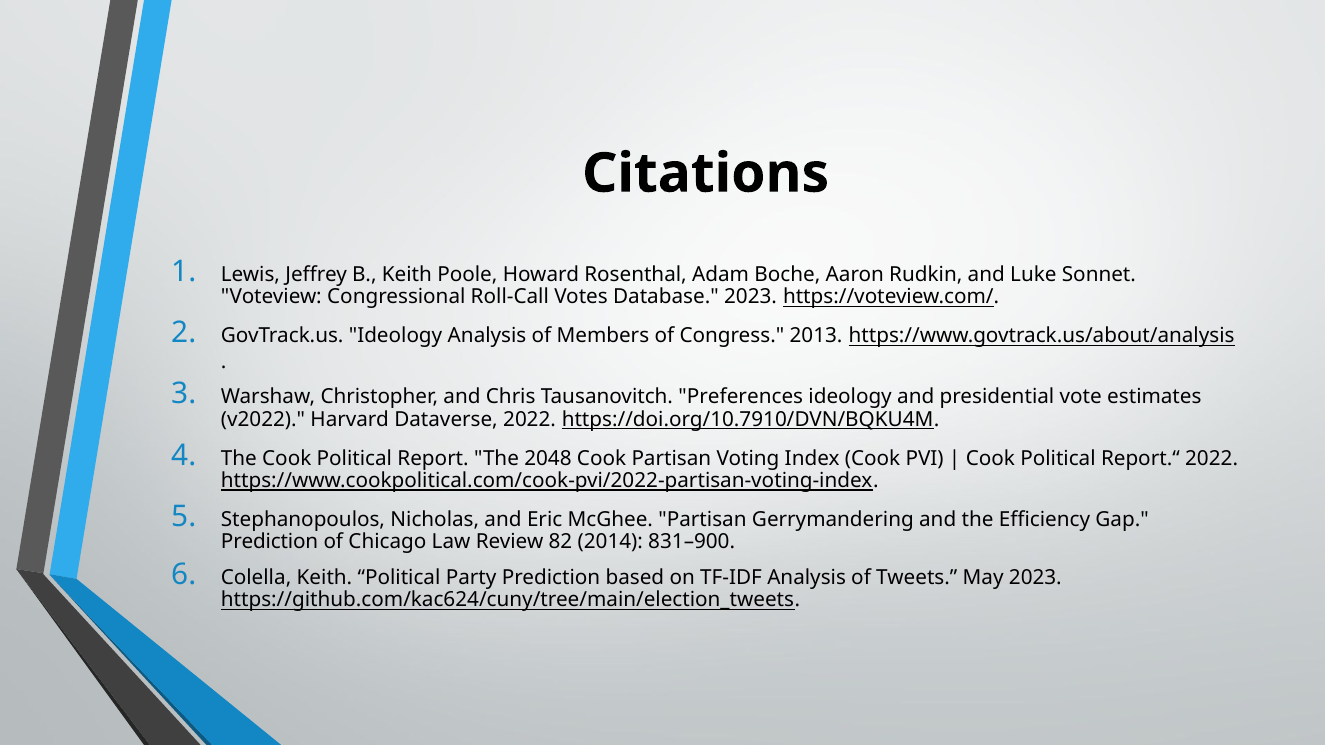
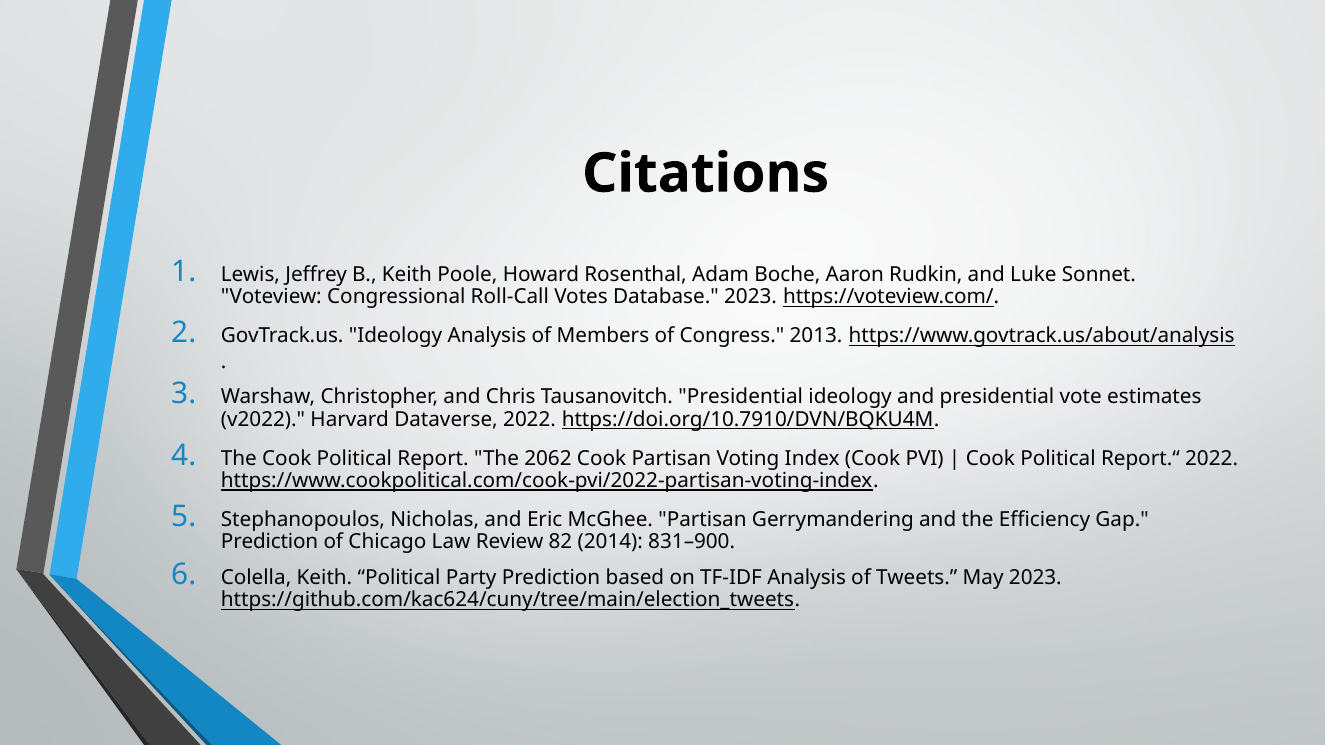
Tausanovitch Preferences: Preferences -> Presidential
2048: 2048 -> 2062
